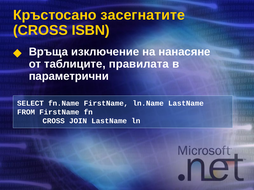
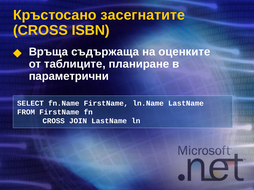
изключение: изключение -> съдържаща
нанасяне: нанасяне -> оценките
правилата: правилата -> планиране
